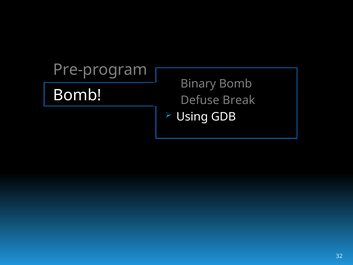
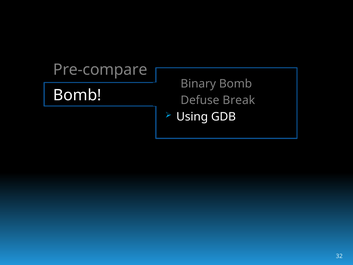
Pre-program: Pre-program -> Pre-compare
